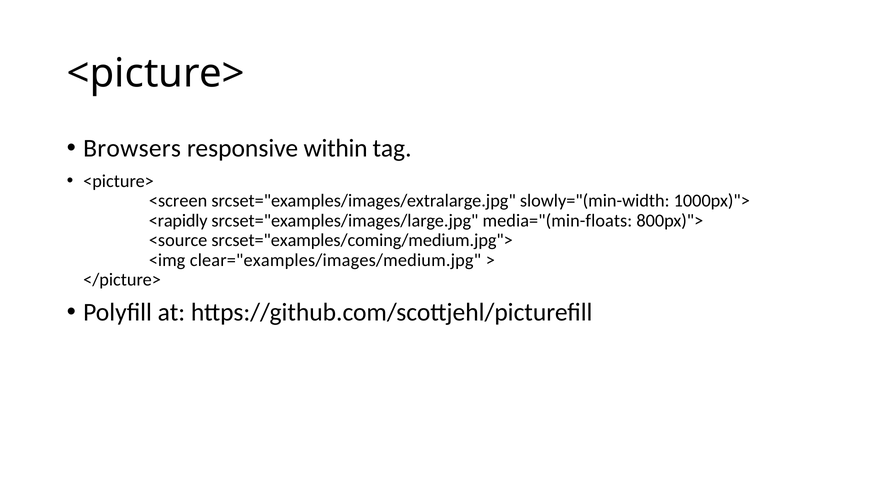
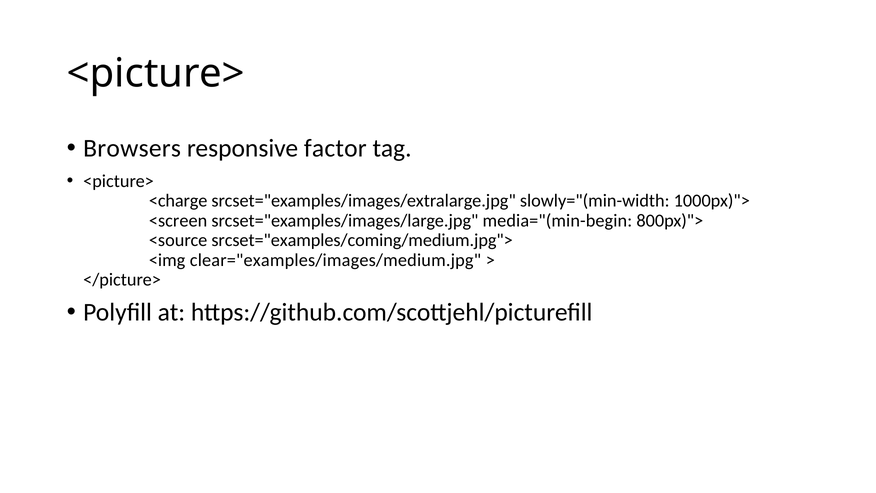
within: within -> factor
<screen: <screen -> <charge
<rapidly: <rapidly -> <screen
media="(min-floats: media="(min-floats -> media="(min-begin
